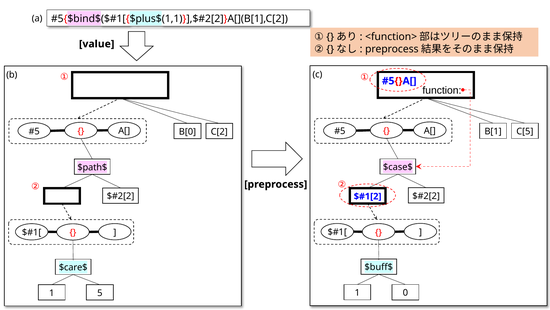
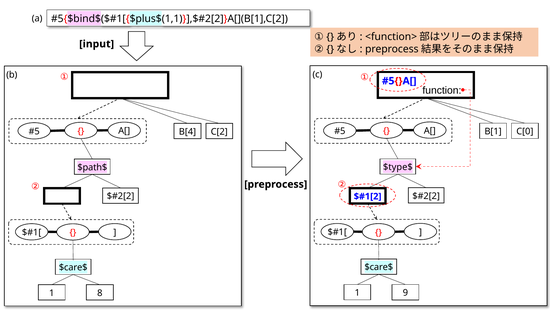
value: value -> input
C[5: C[5 -> C[0
B[0: B[0 -> B[4
$case$: $case$ -> $type$
$buff$ at (379, 267): $buff$ -> $care$
0: 0 -> 9
5: 5 -> 8
